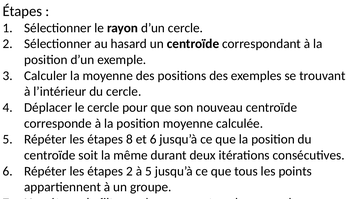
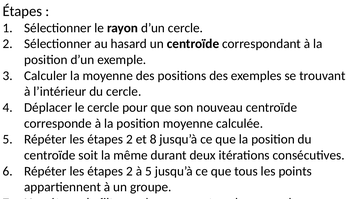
8 at (130, 139): 8 -> 2
et 6: 6 -> 8
